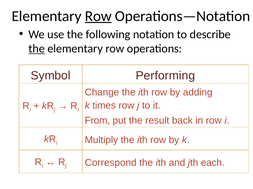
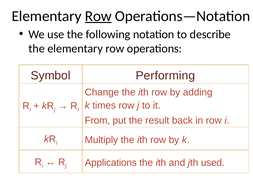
the at (37, 49) underline: present -> none
Correspond: Correspond -> Applications
each: each -> used
